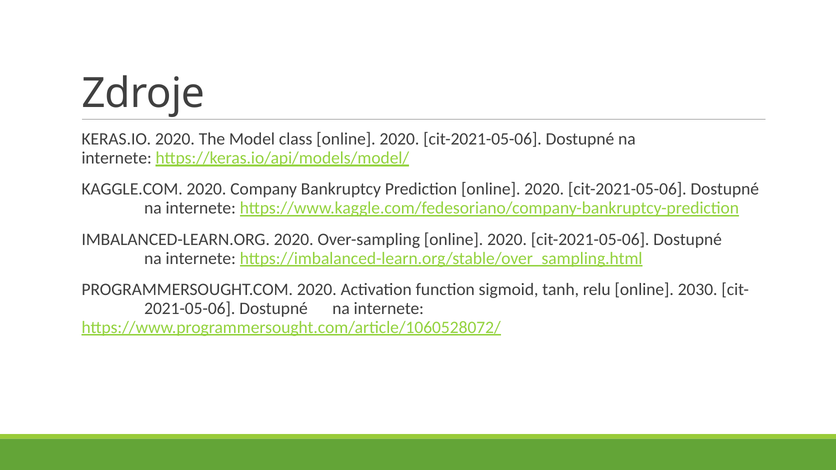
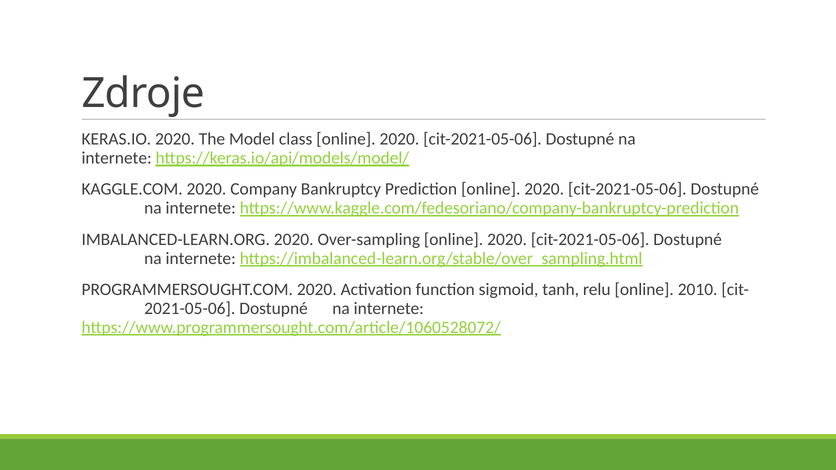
2030: 2030 -> 2010
